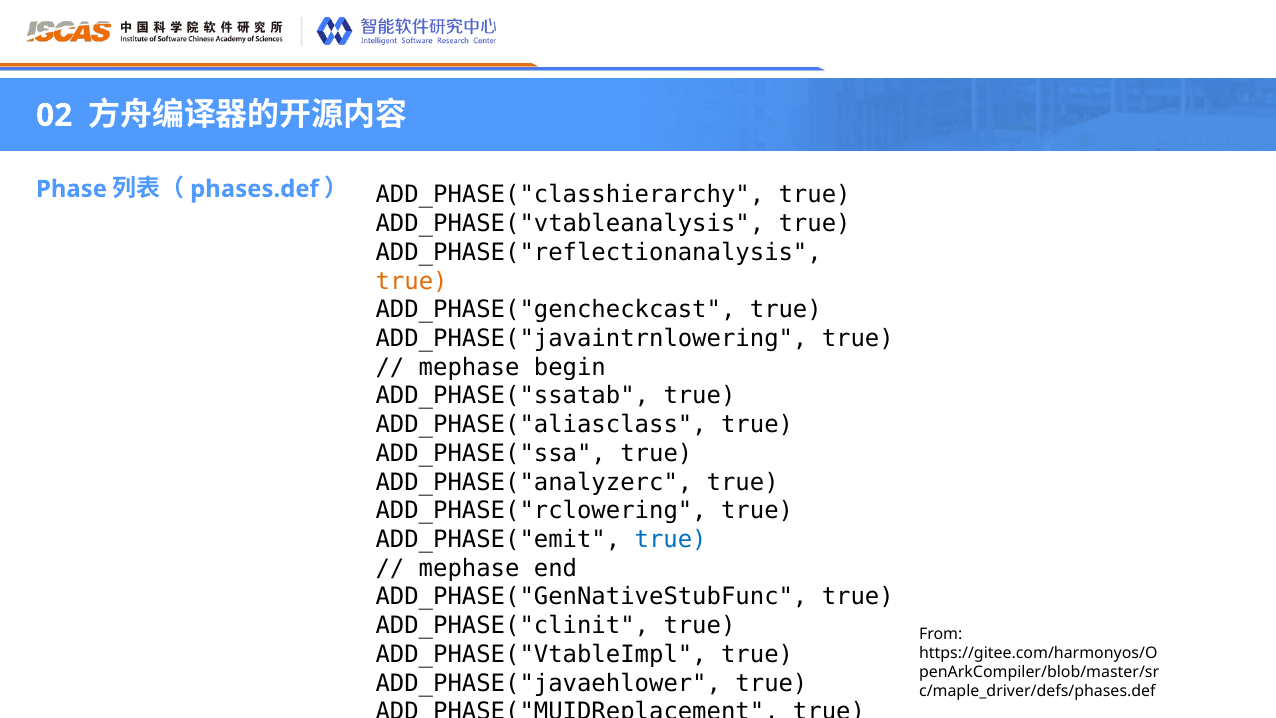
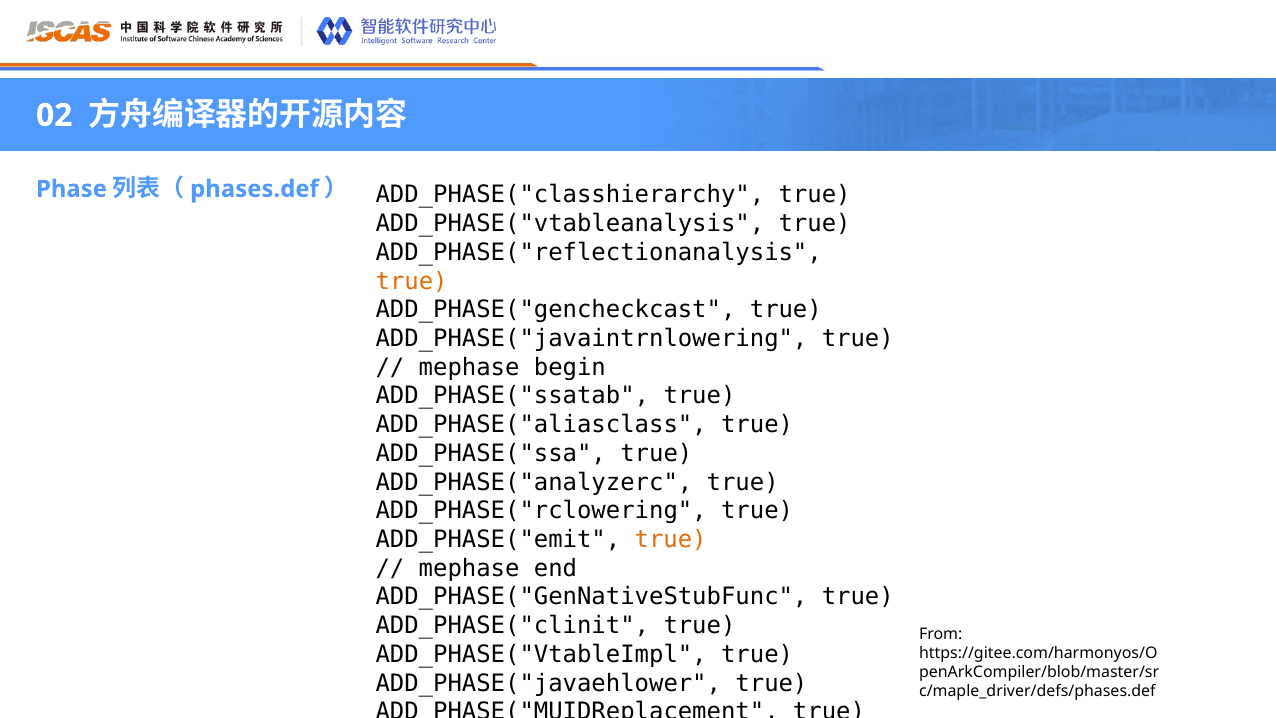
true at (671, 539) colour: blue -> orange
